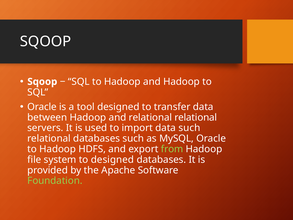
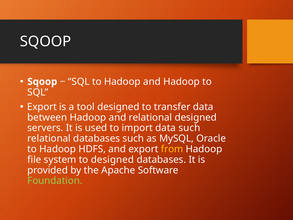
Oracle at (42, 107): Oracle -> Export
relational relational: relational -> designed
from colour: light green -> yellow
